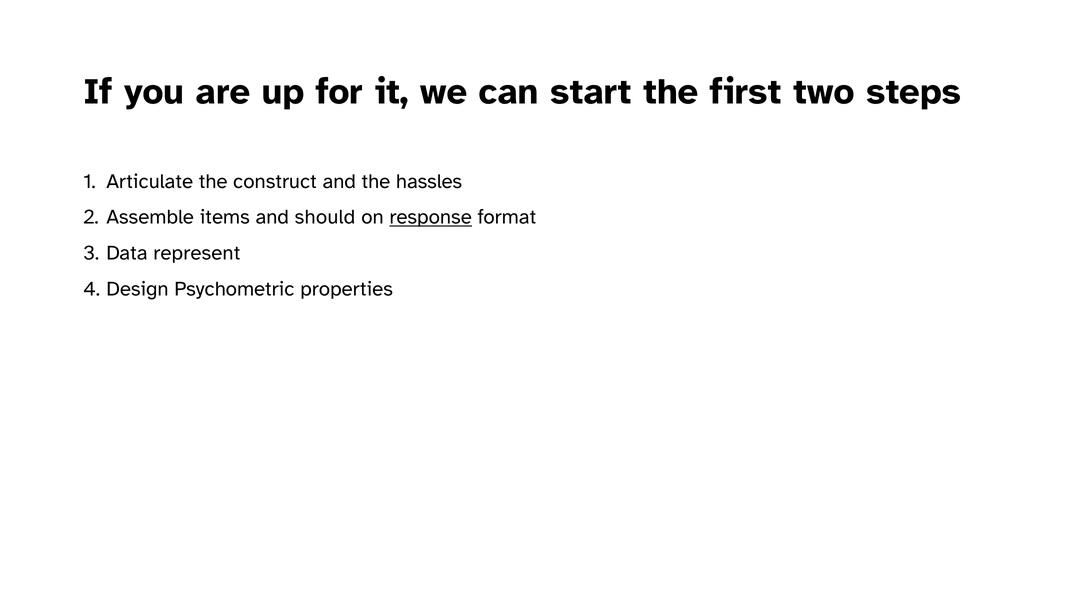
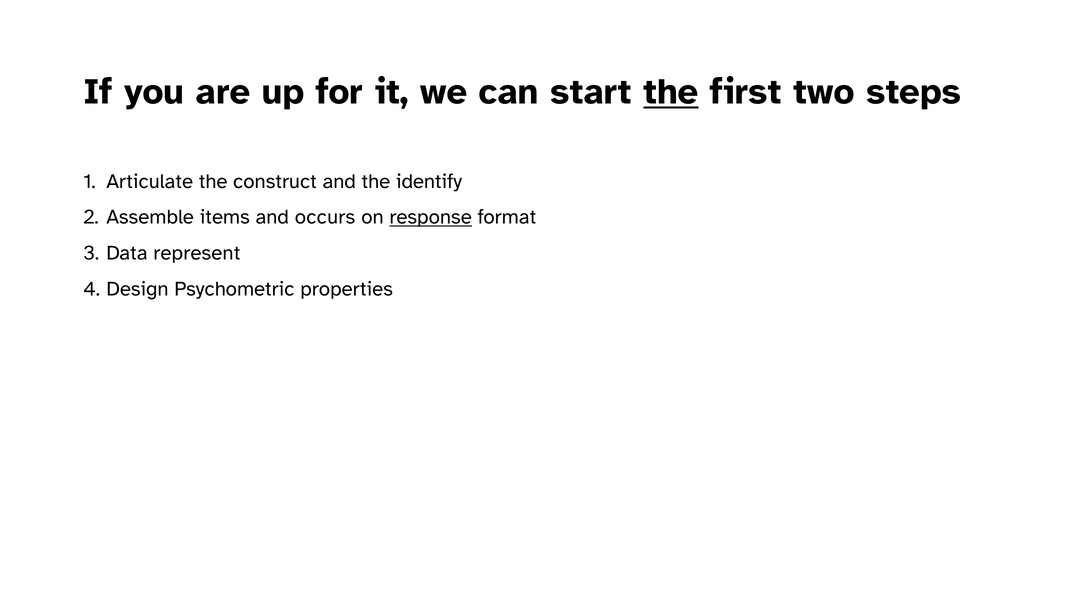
the at (671, 92) underline: none -> present
hassles: hassles -> identify
should: should -> occurs
